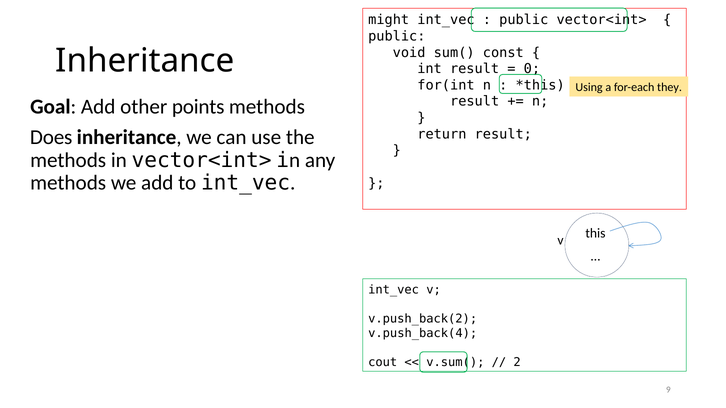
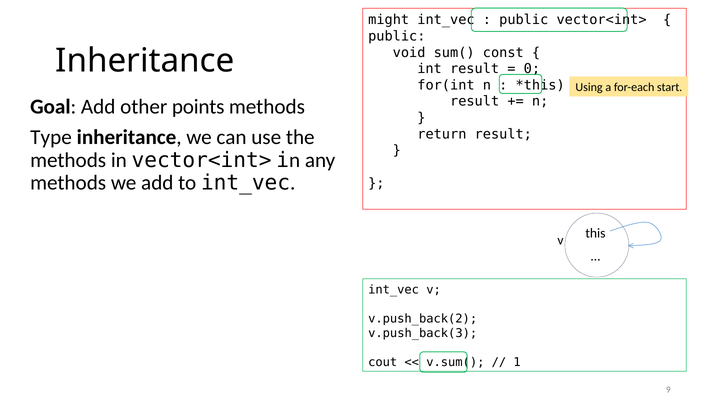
they: they -> start
Does: Does -> Type
v.push_back(4: v.push_back(4 -> v.push_back(3
2: 2 -> 1
